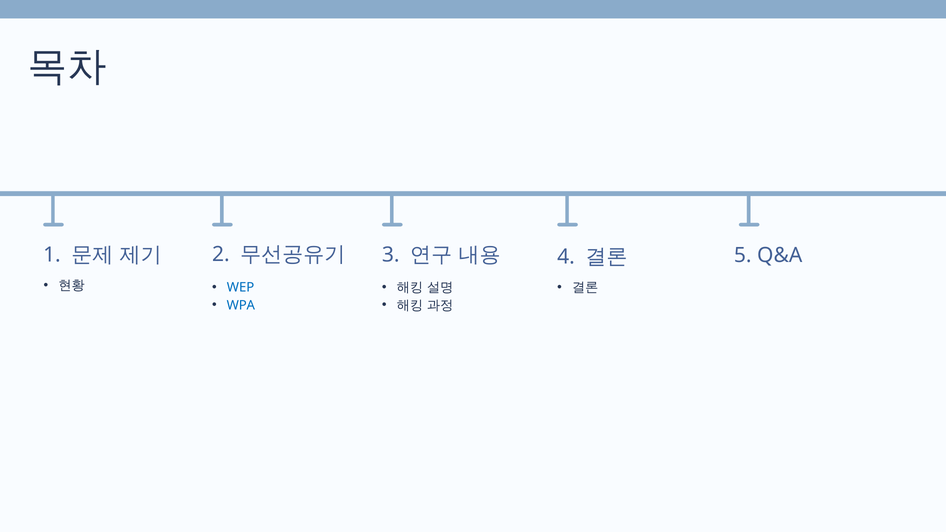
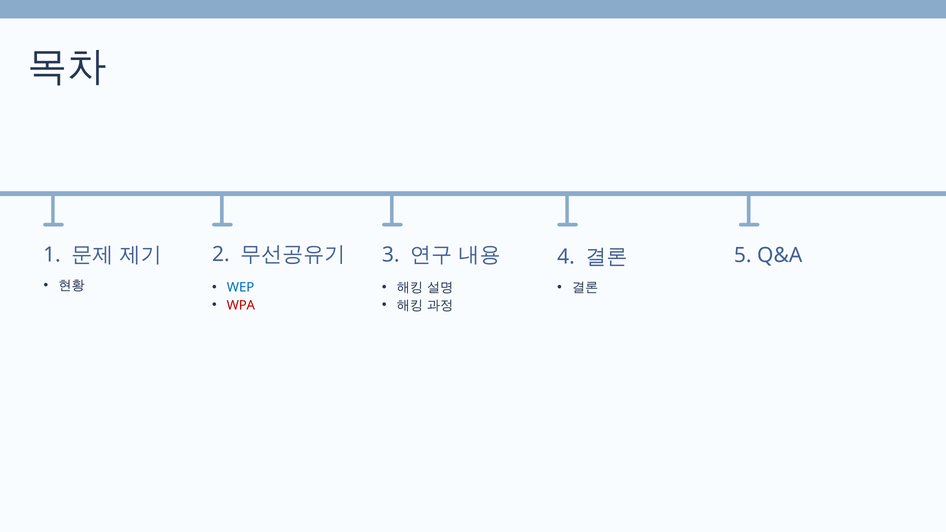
WPA colour: blue -> red
